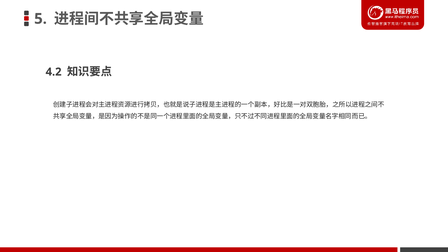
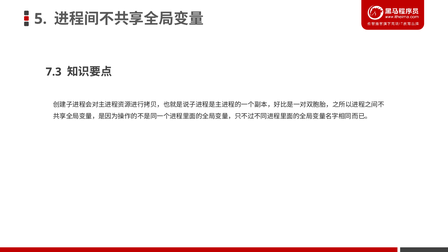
4.2: 4.2 -> 7.3
